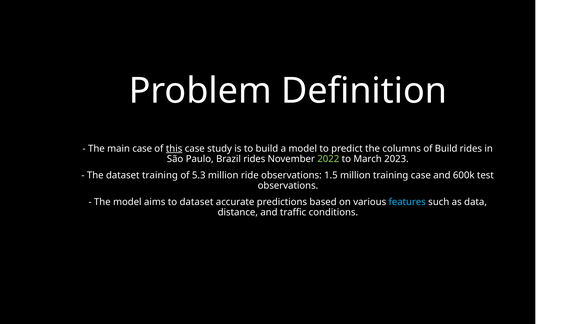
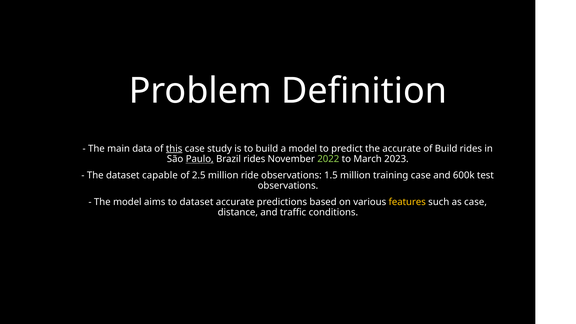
main case: case -> data
the columns: columns -> accurate
Paulo underline: none -> present
dataset training: training -> capable
5.3: 5.3 -> 2.5
features colour: light blue -> yellow
as data: data -> case
